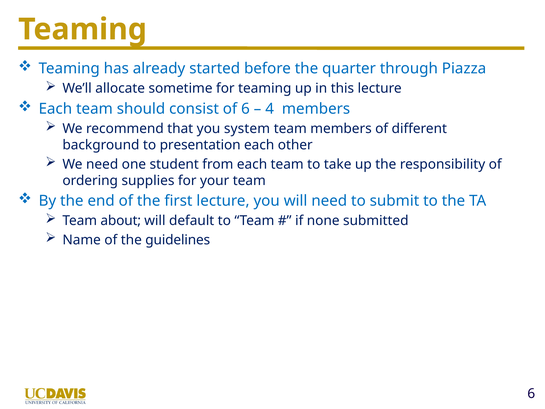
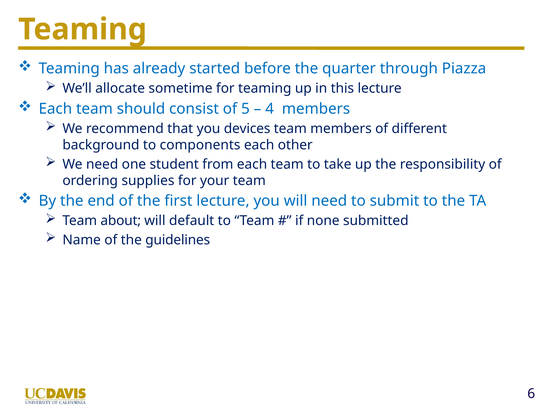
of 6: 6 -> 5
system: system -> devices
presentation: presentation -> components
